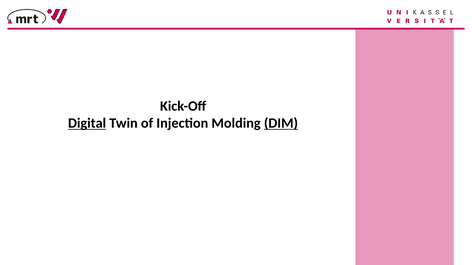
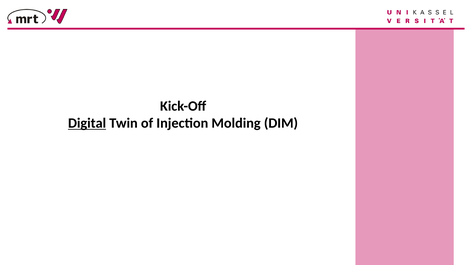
DIM underline: present -> none
